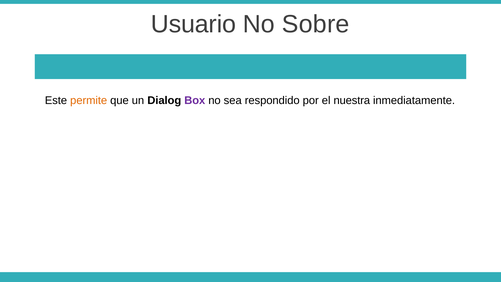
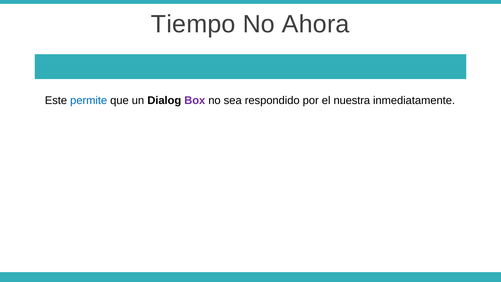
Usuario: Usuario -> Tiempo
Sobre: Sobre -> Ahora
permite colour: orange -> blue
